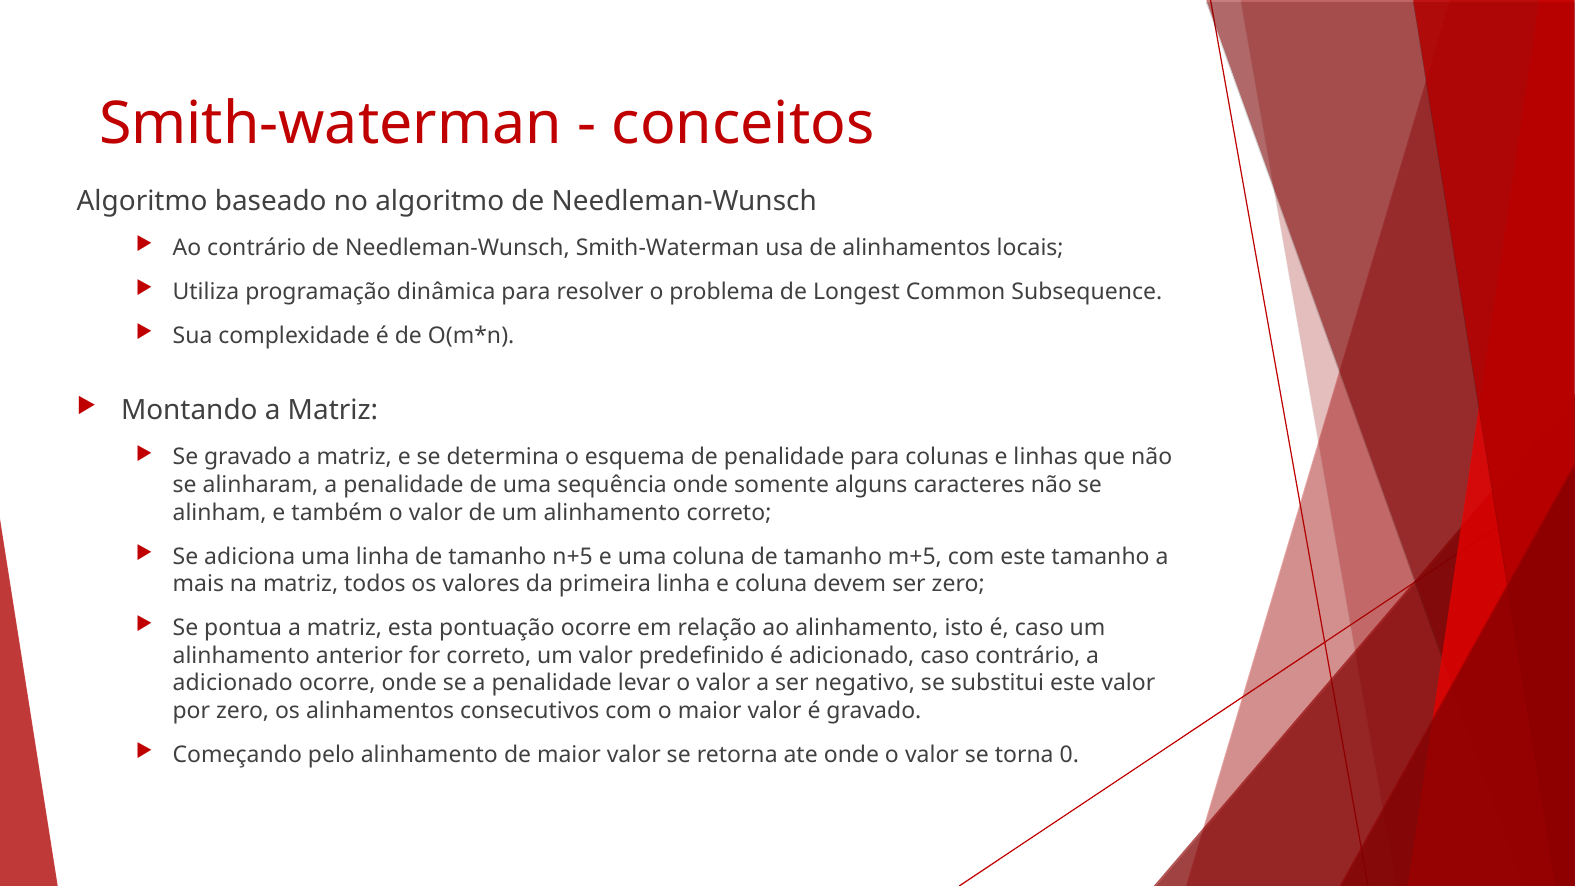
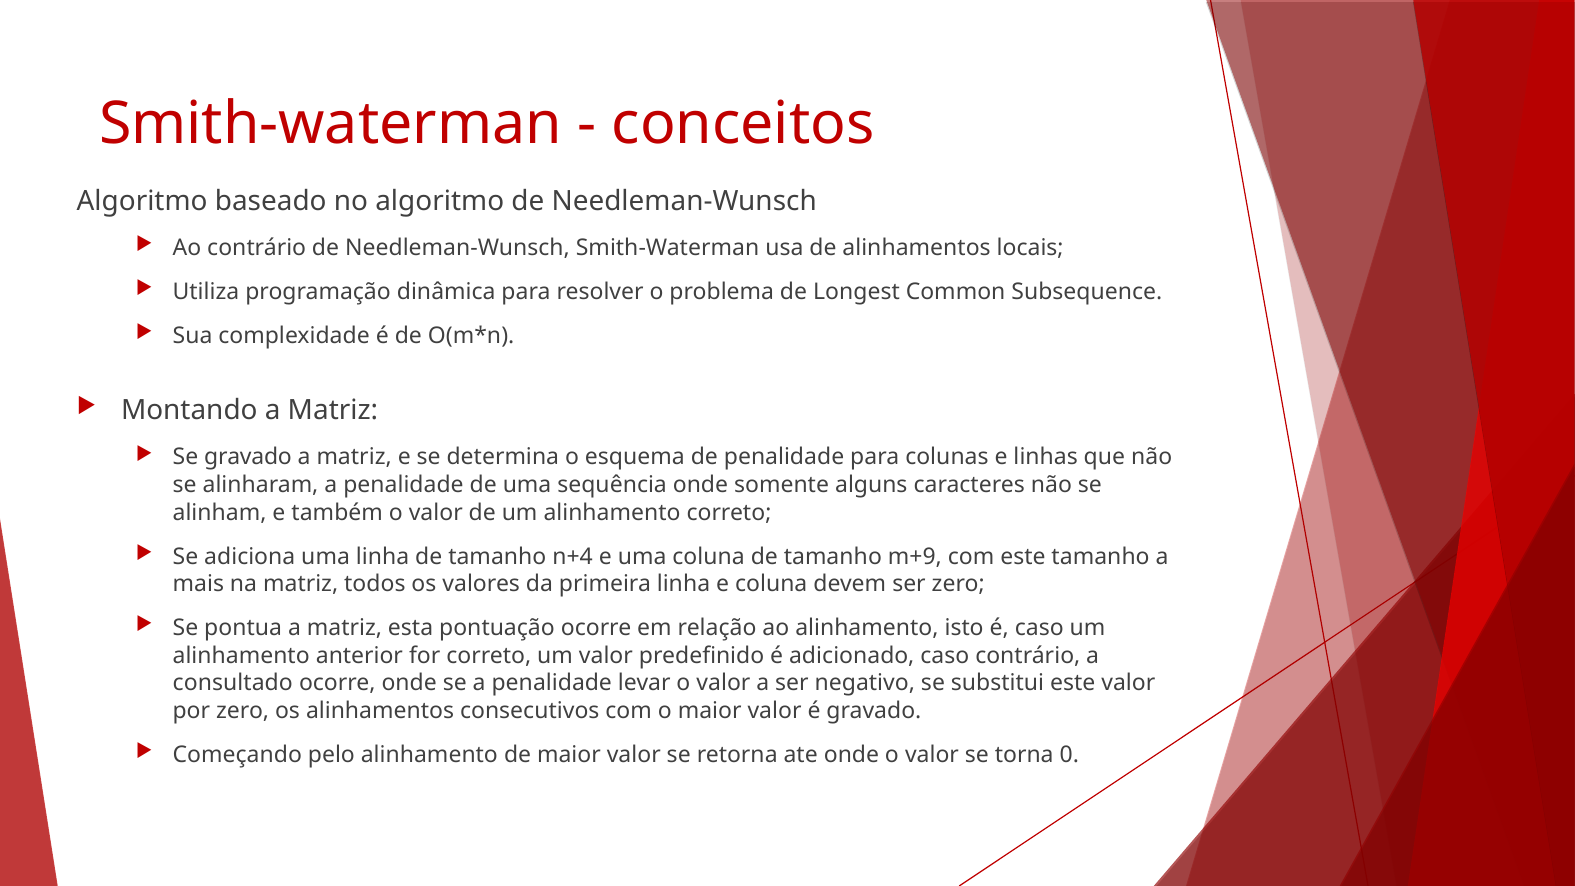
n+5: n+5 -> n+4
m+5: m+5 -> m+9
adicionado at (233, 683): adicionado -> consultado
